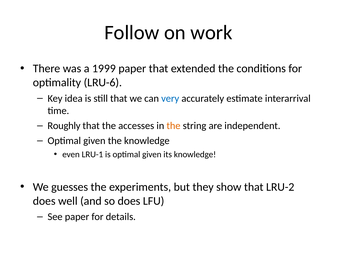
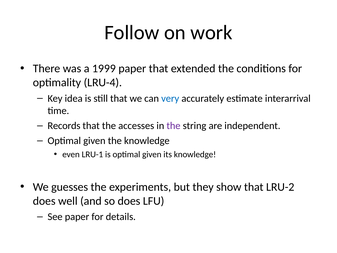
LRU-6: LRU-6 -> LRU-4
Roughly: Roughly -> Records
the at (173, 126) colour: orange -> purple
